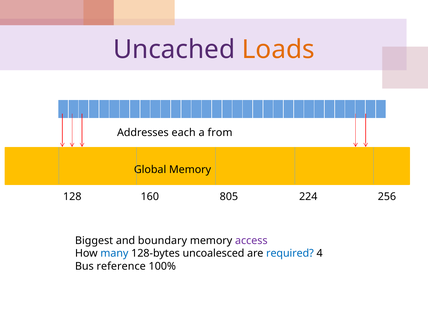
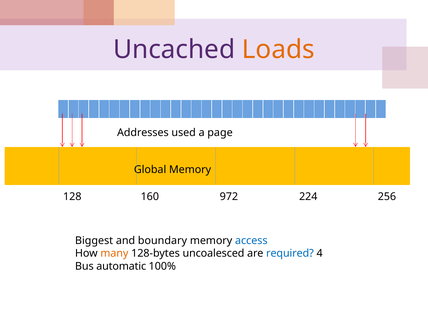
each: each -> used
from: from -> page
805: 805 -> 972
access colour: purple -> blue
many colour: blue -> orange
reference: reference -> automatic
